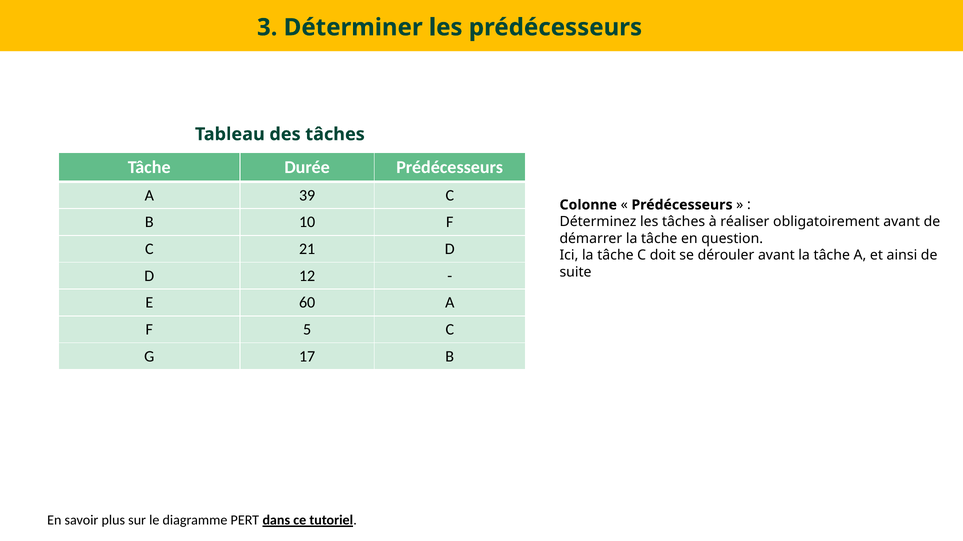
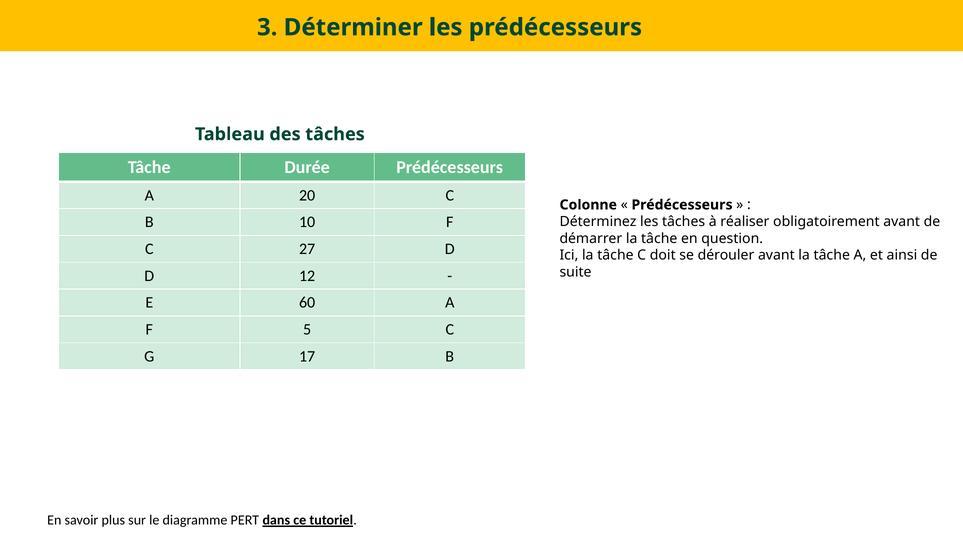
39: 39 -> 20
21: 21 -> 27
